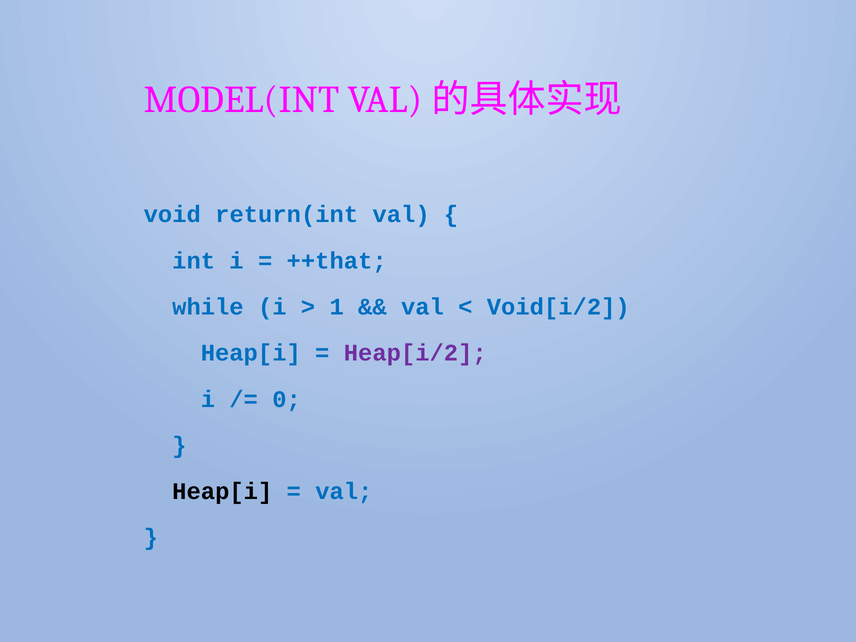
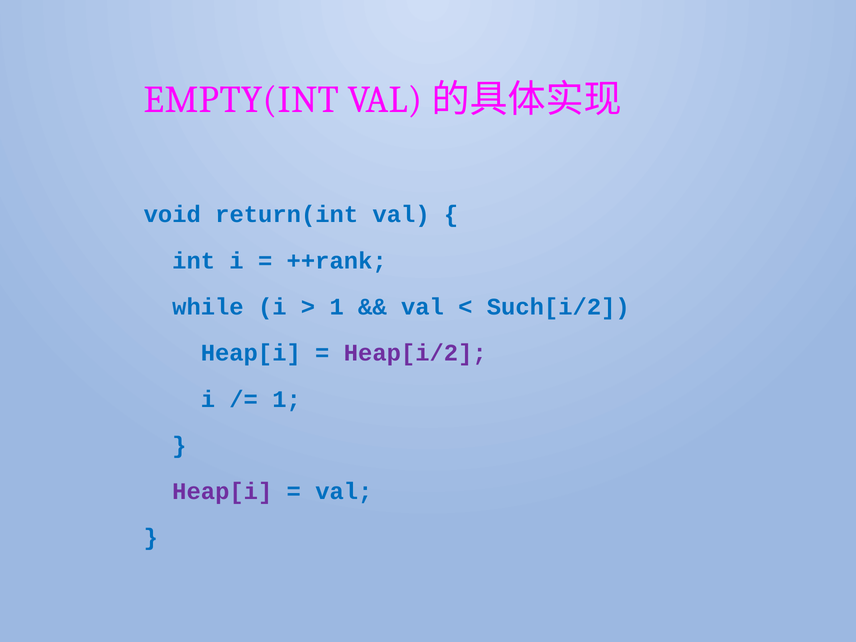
MODEL(INT: MODEL(INT -> EMPTY(INT
++that: ++that -> ++rank
Void[i/2: Void[i/2 -> Such[i/2
0 at (287, 399): 0 -> 1
Heap[i at (222, 491) colour: black -> purple
